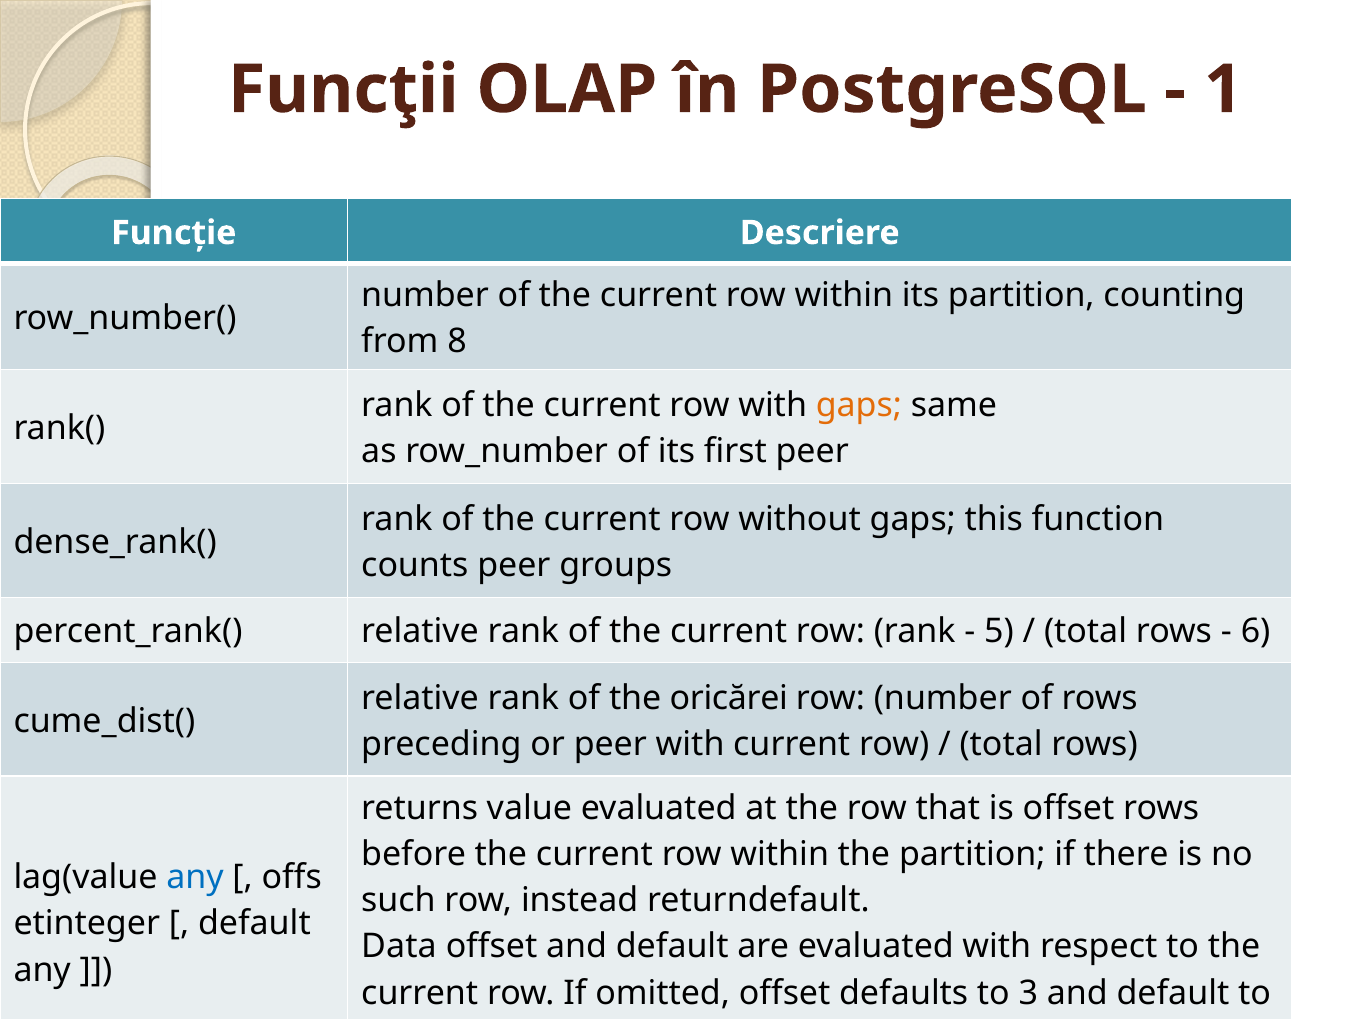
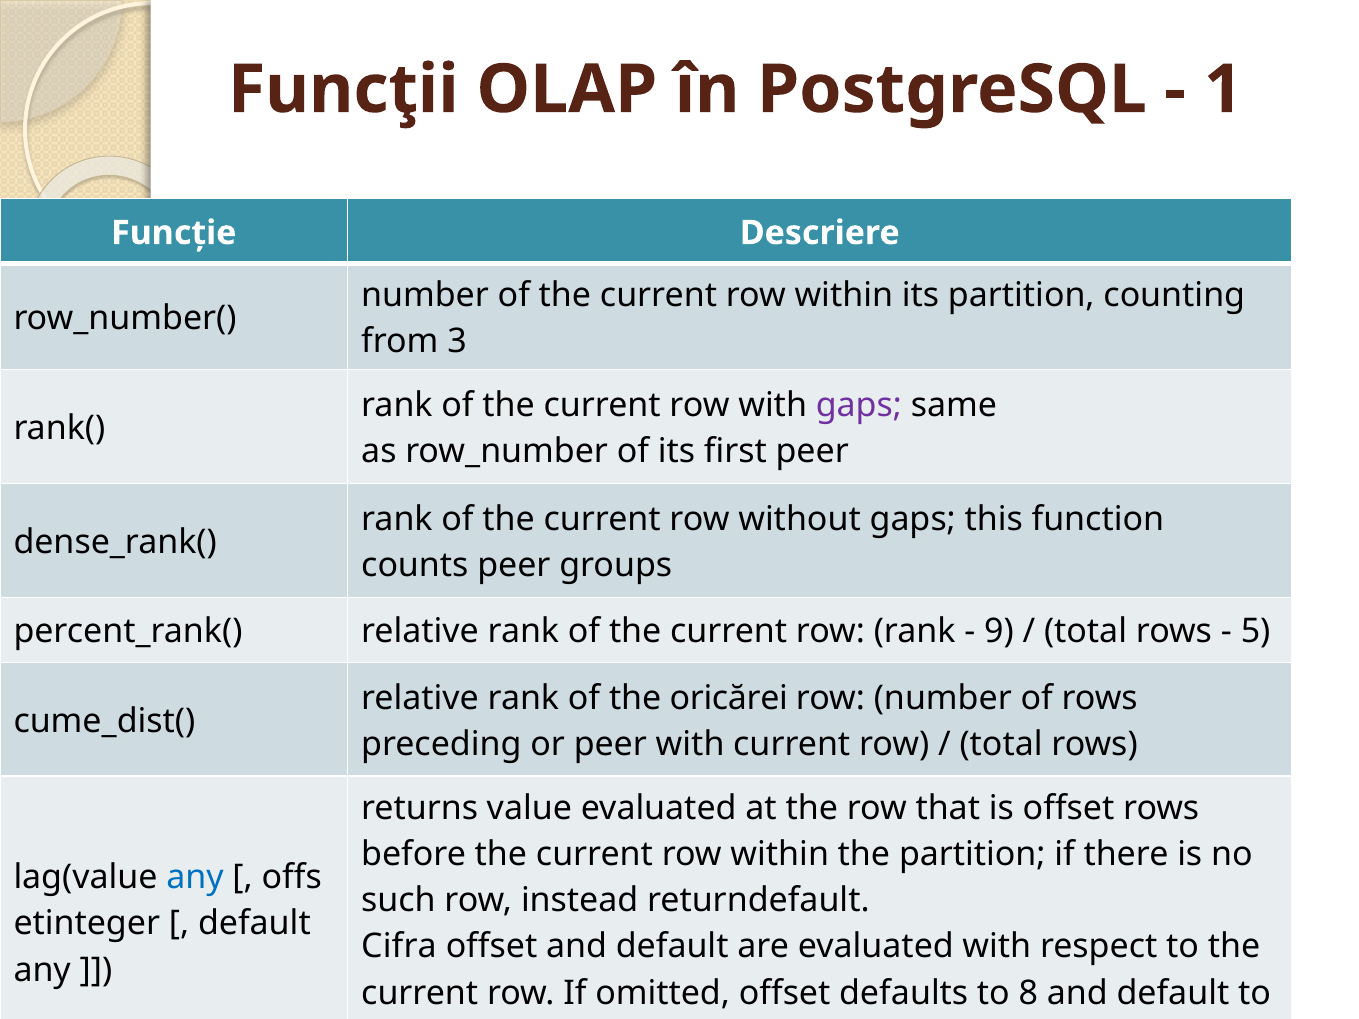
8: 8 -> 3
gaps at (859, 405) colour: orange -> purple
5: 5 -> 9
6: 6 -> 5
Data: Data -> Cifra
3: 3 -> 8
